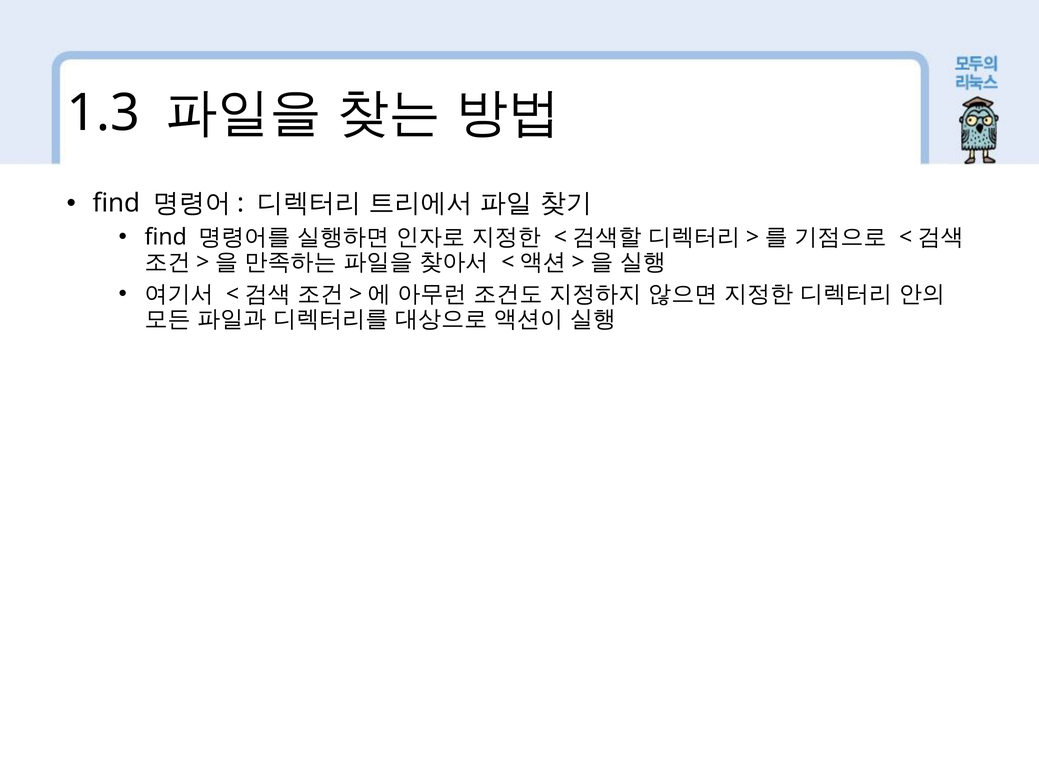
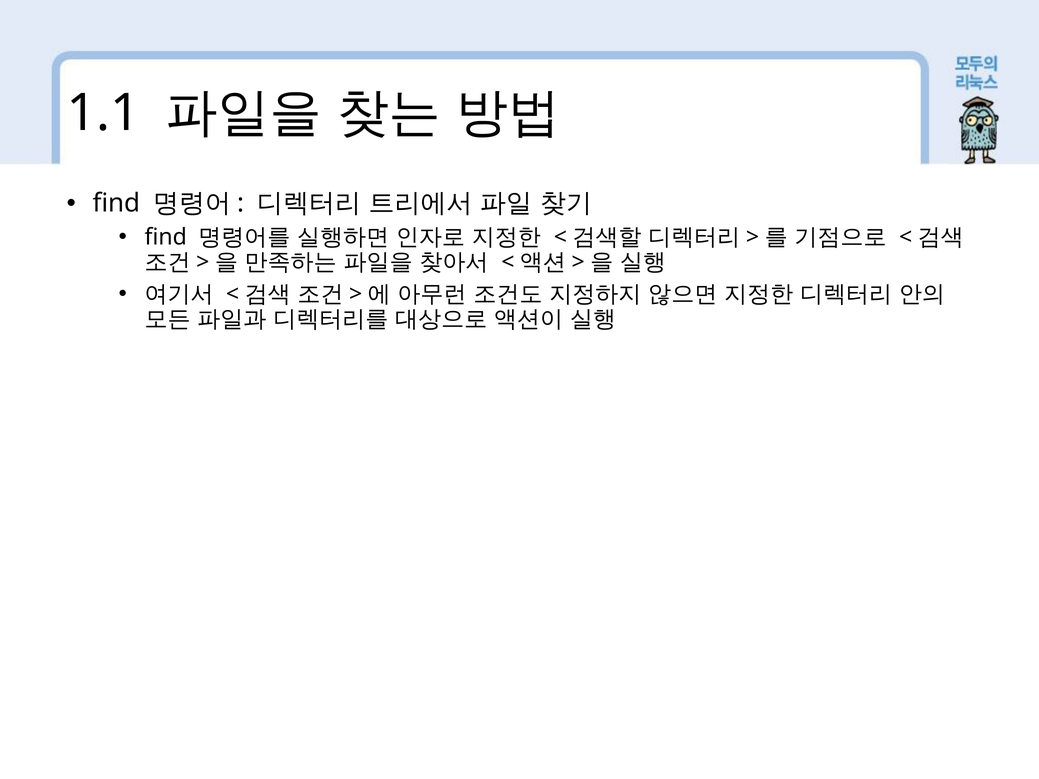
1.3: 1.3 -> 1.1
